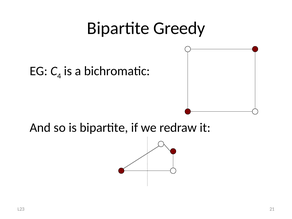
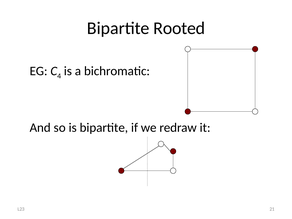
Greedy: Greedy -> Rooted
